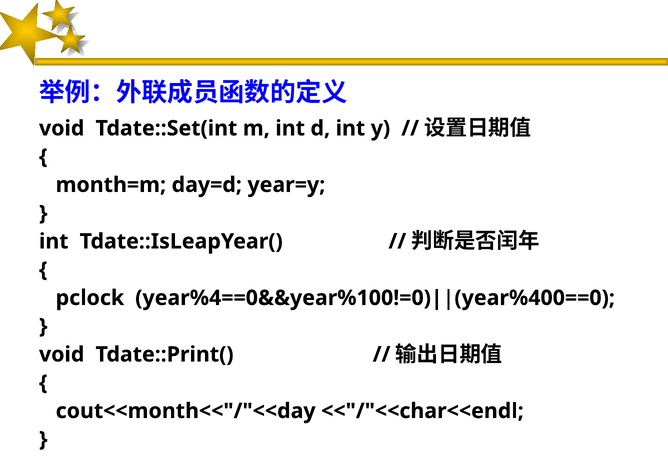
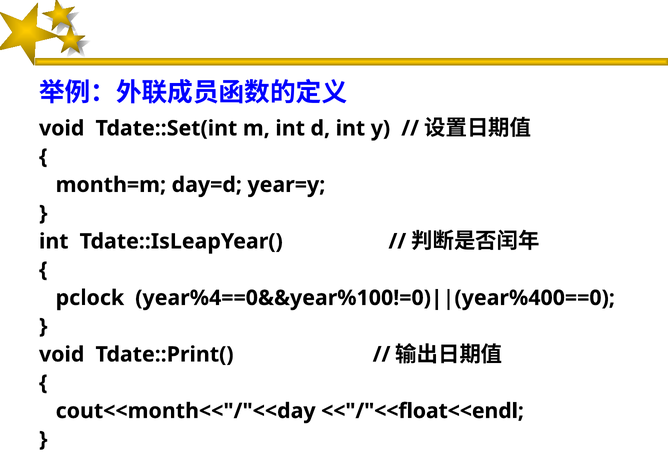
<<"/"<<char<<endl: <<"/"<<char<<endl -> <<"/"<<float<<endl
